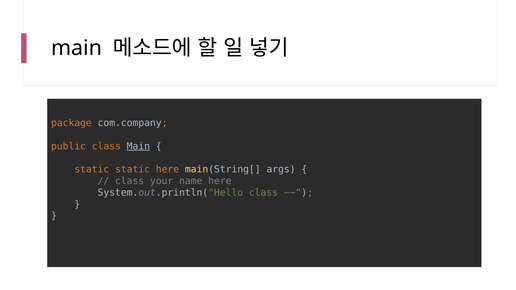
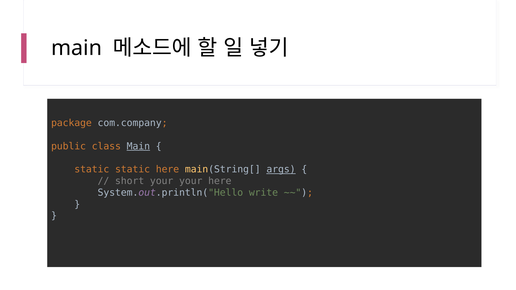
args underline: none -> present
class at (130, 181): class -> short
your name: name -> your
System.out.println("Hello class: class -> write
